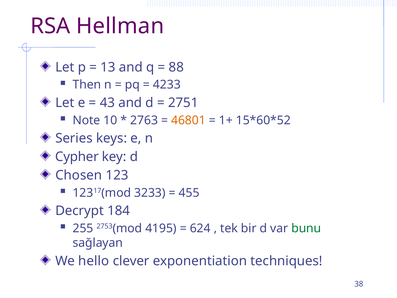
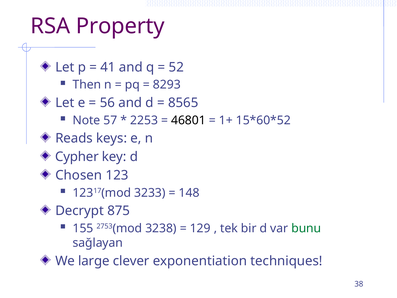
Hellman: Hellman -> Property
13: 13 -> 41
88: 88 -> 52
4233: 4233 -> 8293
43: 43 -> 56
2751: 2751 -> 8565
10: 10 -> 57
2763: 2763 -> 2253
46801 colour: orange -> black
Series: Series -> Reads
455: 455 -> 148
184: 184 -> 875
255: 255 -> 155
4195: 4195 -> 3238
624: 624 -> 129
hello: hello -> large
